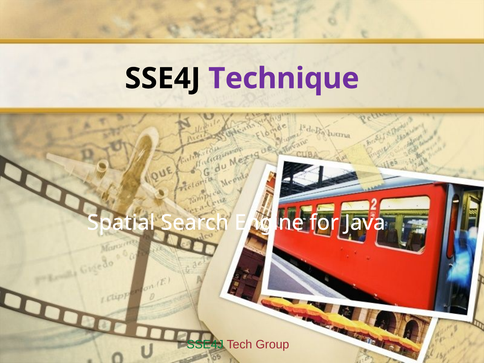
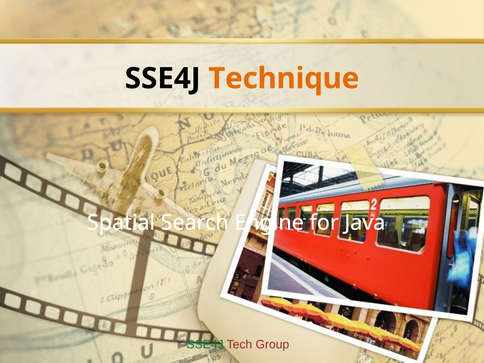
Technique colour: purple -> orange
